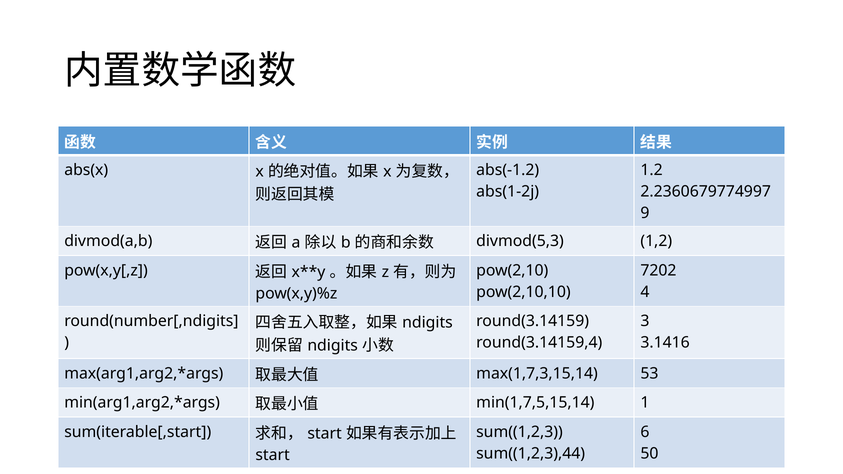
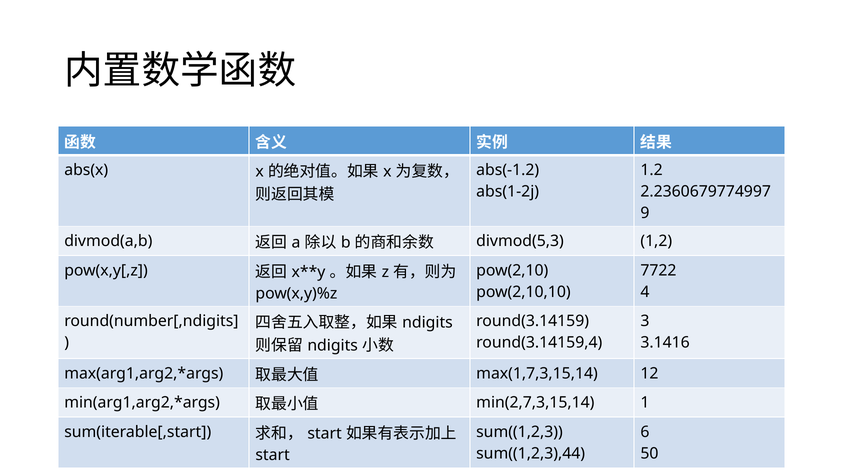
7202: 7202 -> 7722
53: 53 -> 12
min(1,7,5,15,14: min(1,7,5,15,14 -> min(2,7,3,15,14
